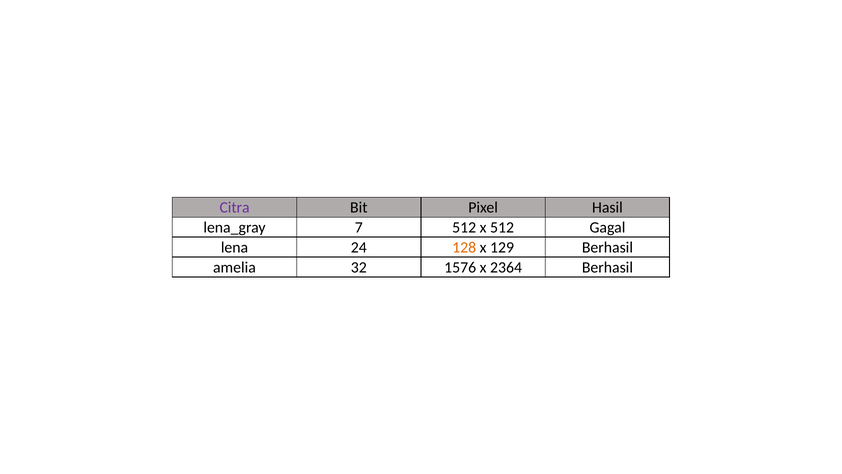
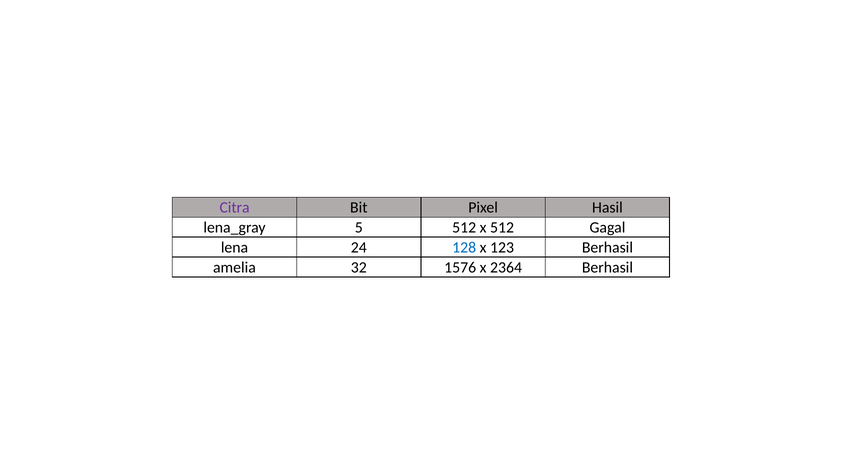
7: 7 -> 5
128 colour: orange -> blue
129: 129 -> 123
